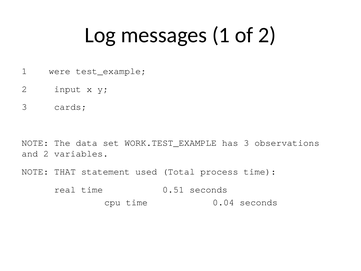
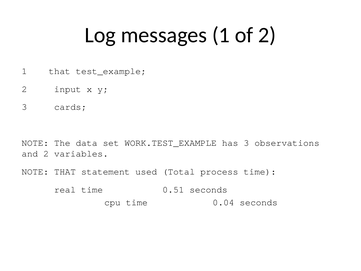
1 were: were -> that
